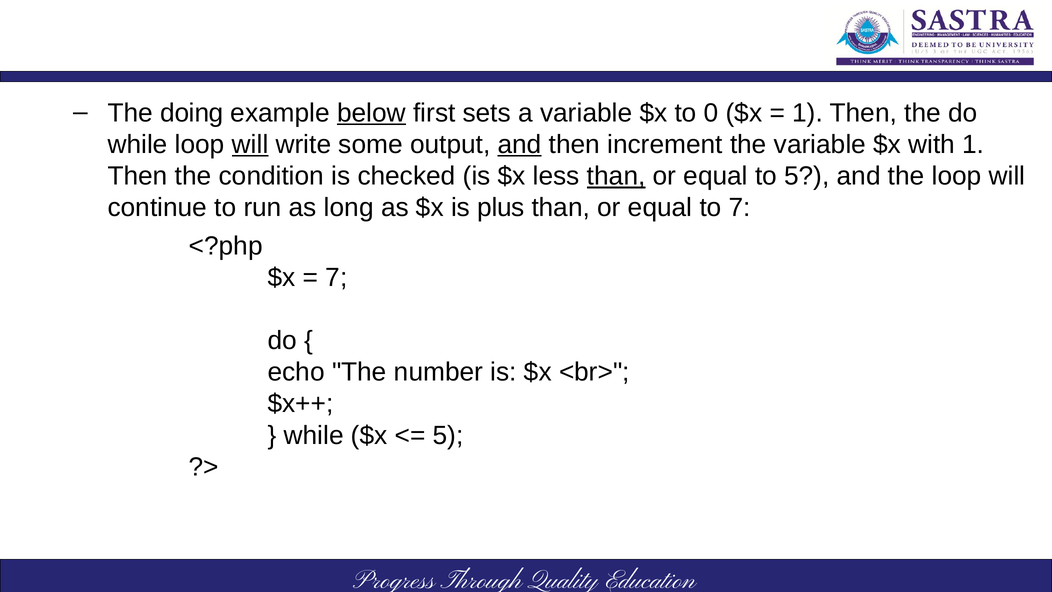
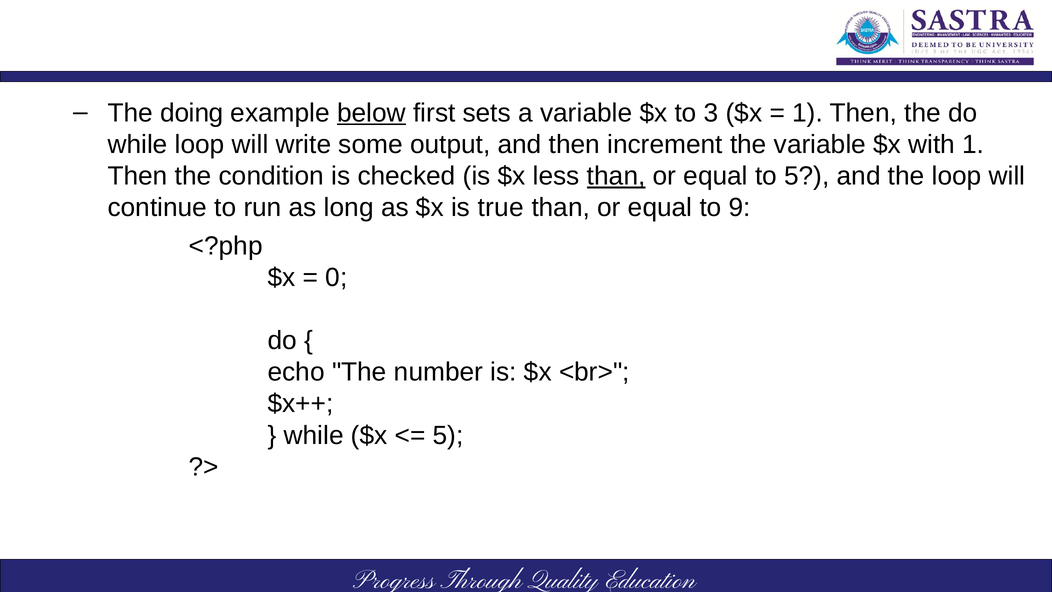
0: 0 -> 3
will at (250, 145) underline: present -> none
and at (520, 145) underline: present -> none
plus: plus -> true
to 7: 7 -> 9
7 at (336, 277): 7 -> 0
